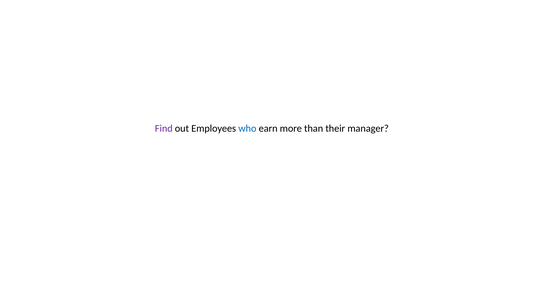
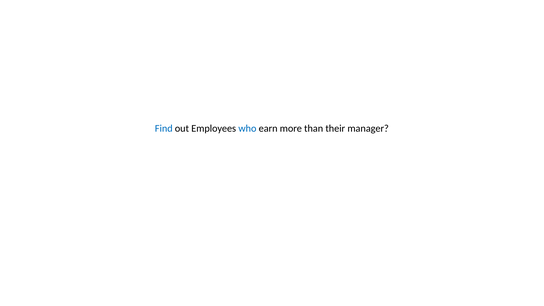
Find colour: purple -> blue
